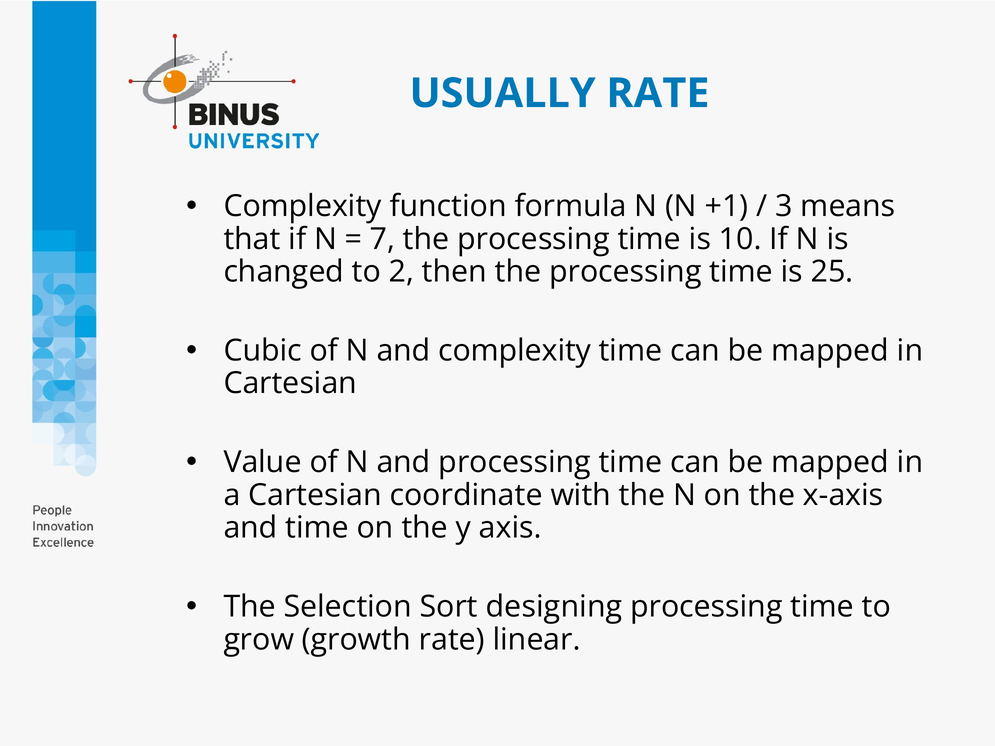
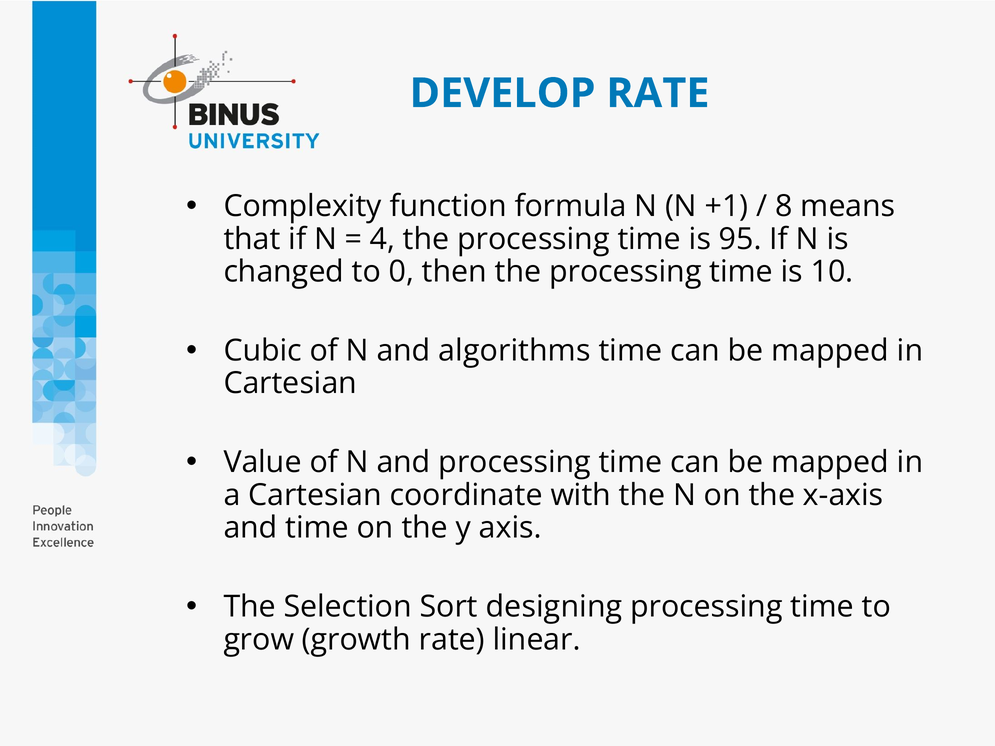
USUALLY: USUALLY -> DEVELOP
3: 3 -> 8
7: 7 -> 4
10: 10 -> 95
2: 2 -> 0
25: 25 -> 10
and complexity: complexity -> algorithms
